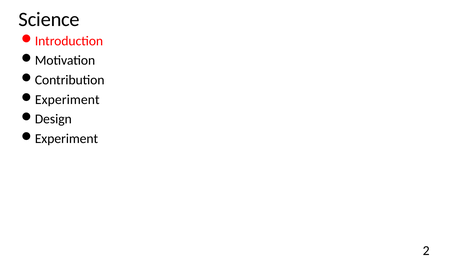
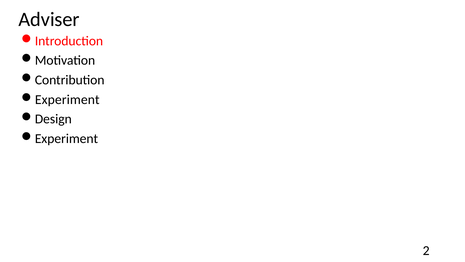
Science: Science -> Adviser
